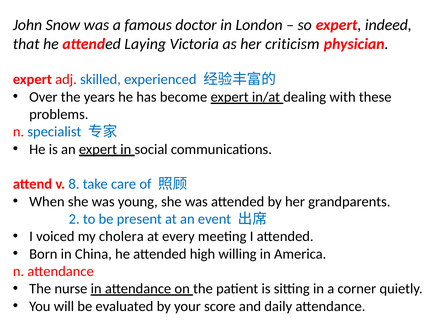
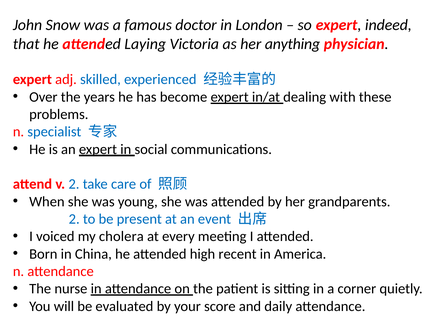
criticism: criticism -> anything
v 8: 8 -> 2
willing: willing -> recent
